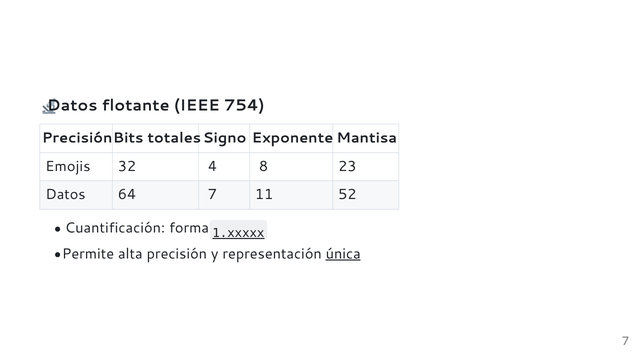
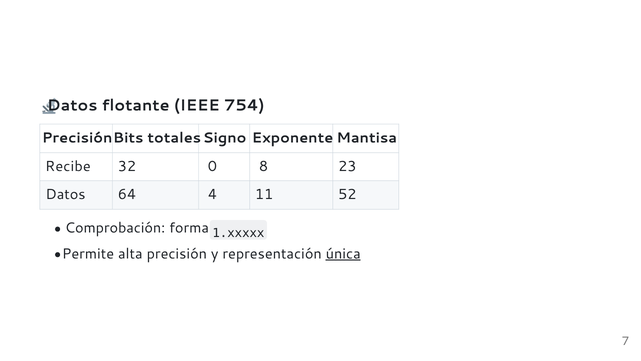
Emojis: Emojis -> Recibe
4: 4 -> 0
64 7: 7 -> 4
Cuantificación: Cuantificación -> Comprobación
1.xxxxx underline: present -> none
